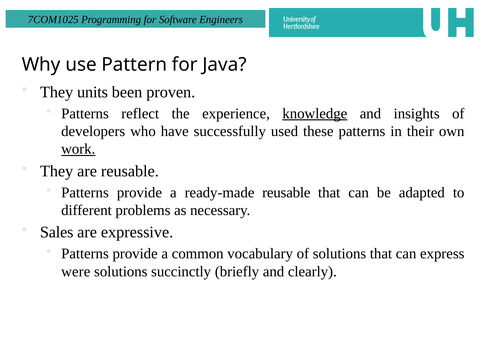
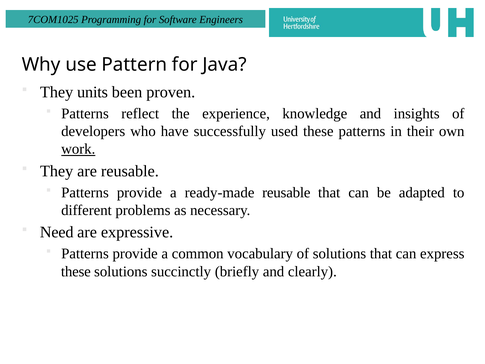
knowledge underline: present -> none
Sales: Sales -> Need
were at (76, 271): were -> these
